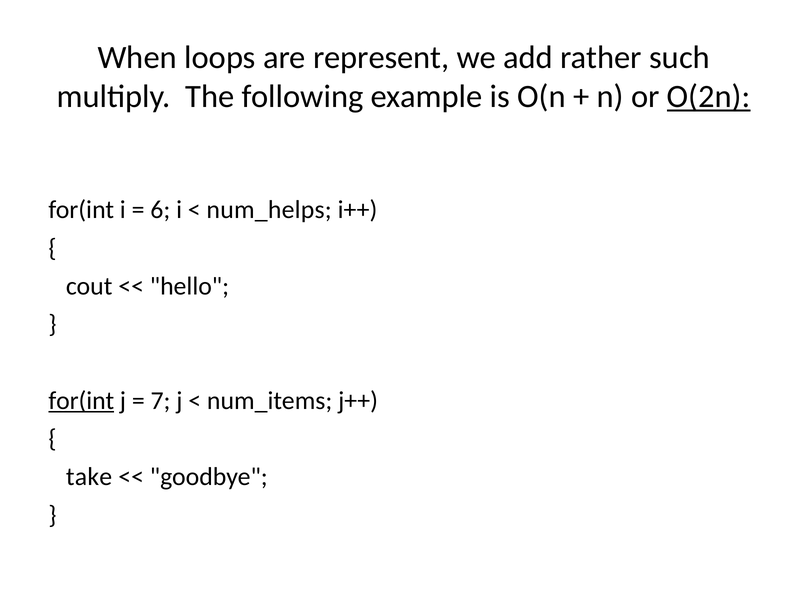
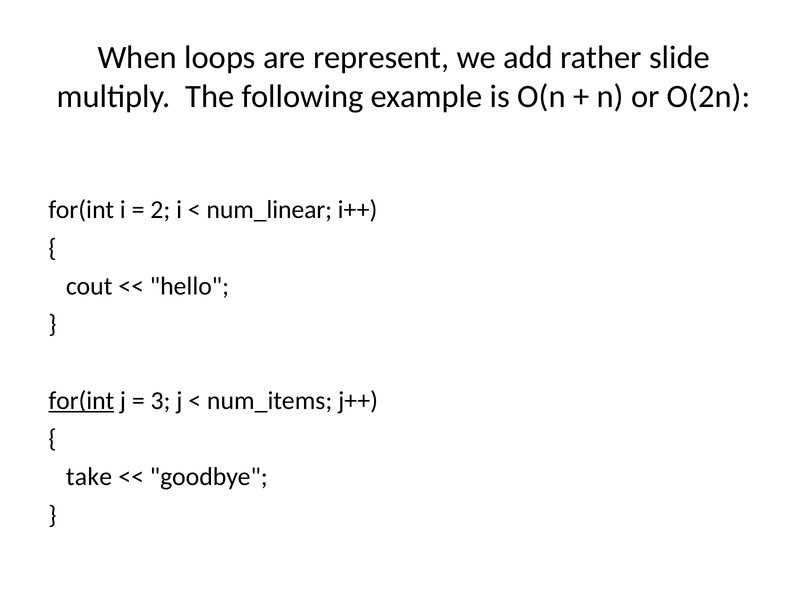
such: such -> slide
O(2n underline: present -> none
6: 6 -> 2
num_helps: num_helps -> num_linear
7: 7 -> 3
